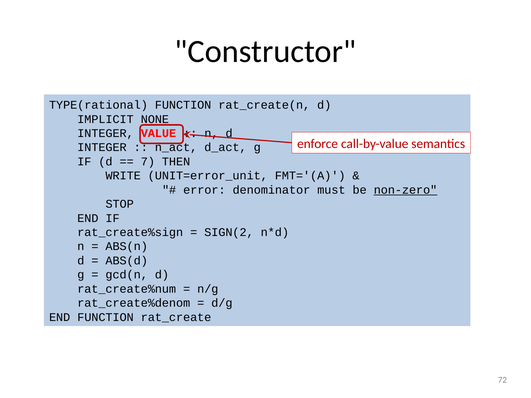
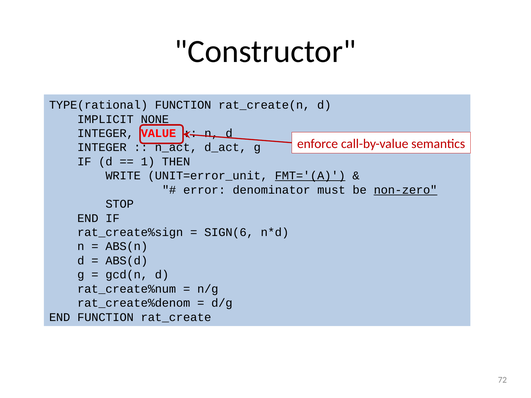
7: 7 -> 1
FMT='(A underline: none -> present
SIGN(2: SIGN(2 -> SIGN(6
